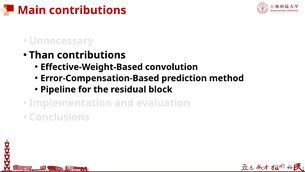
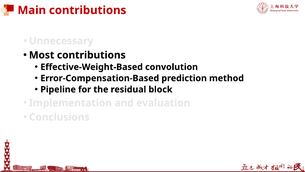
Than: Than -> Most
